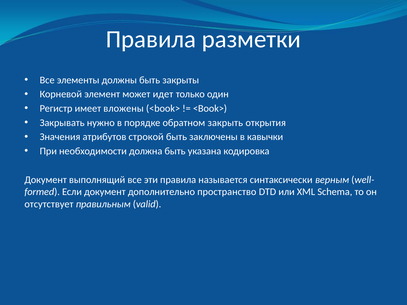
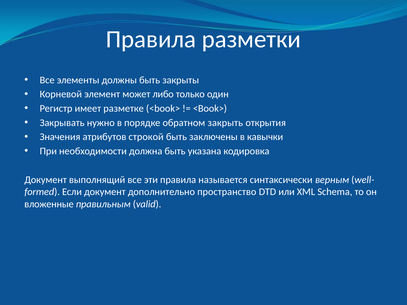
идет: идет -> либо
вложены: вложены -> разметке
отсутствует: отсутствует -> вложенные
